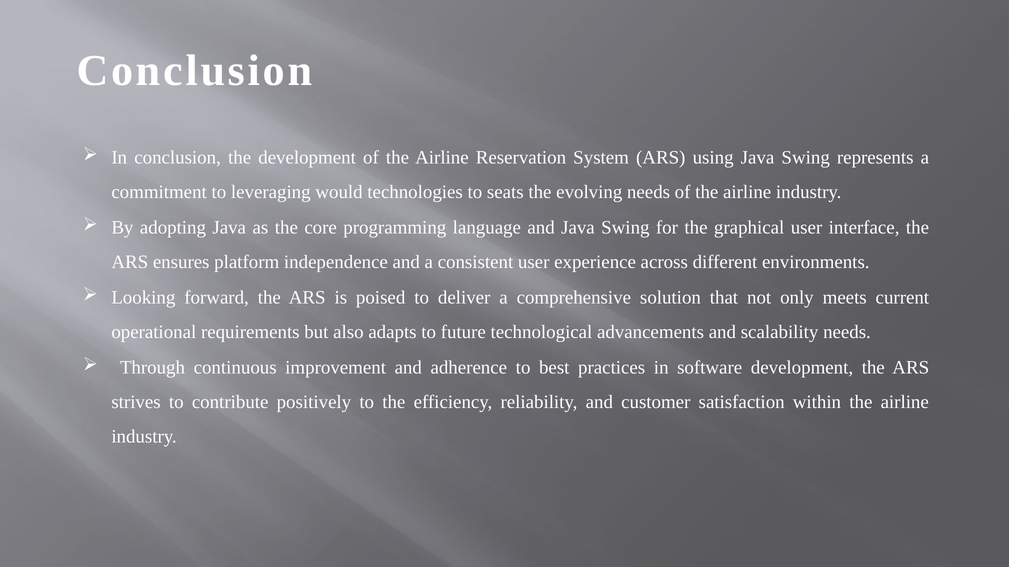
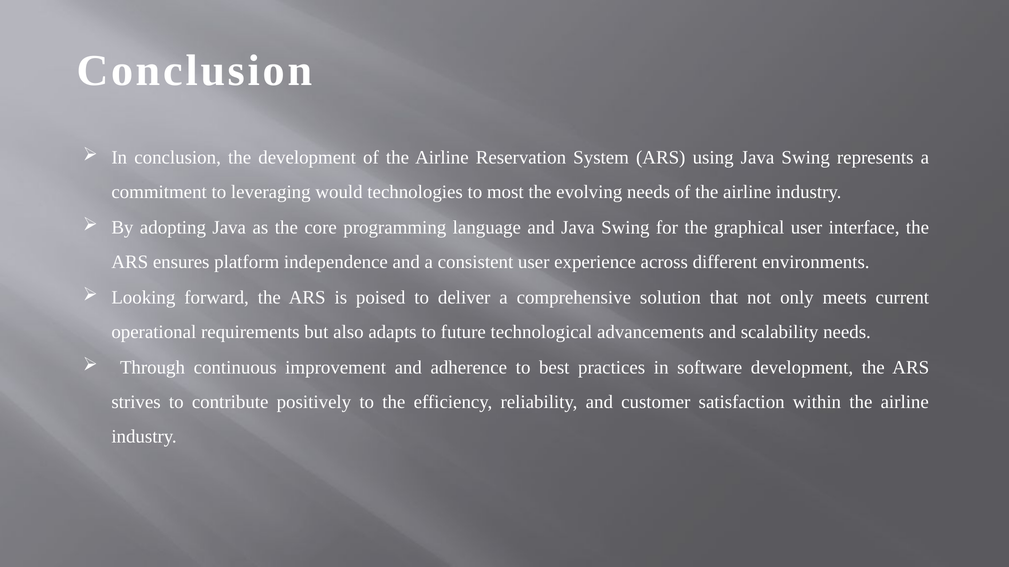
seats: seats -> most
